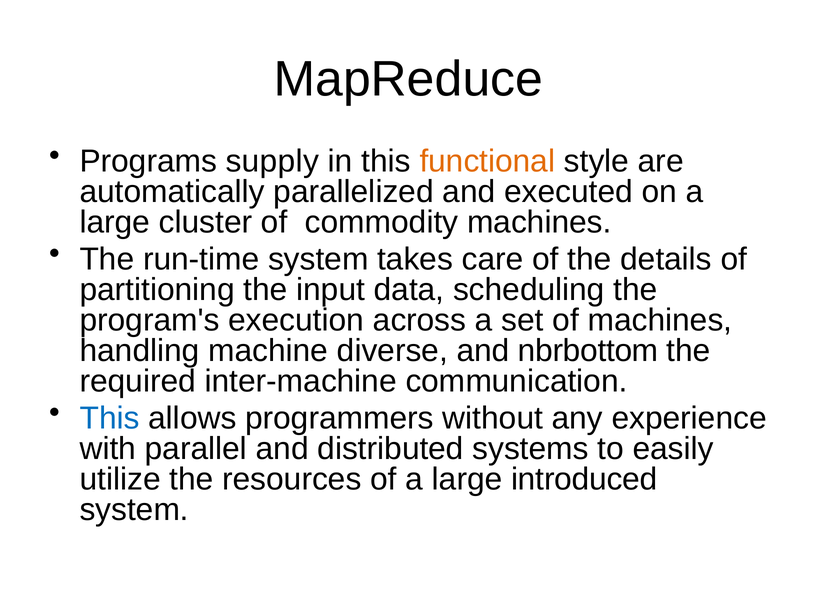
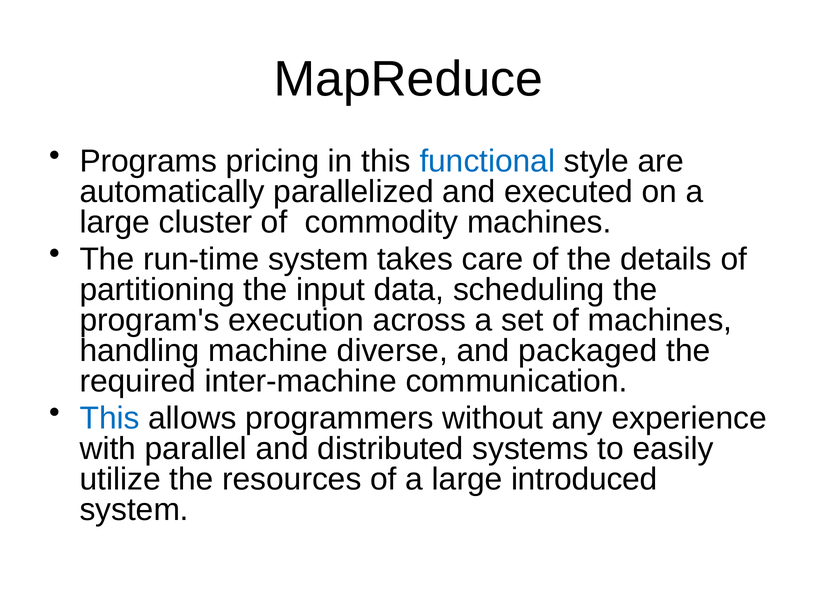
supply: supply -> pricing
functional colour: orange -> blue
nbrbottom: nbrbottom -> packaged
